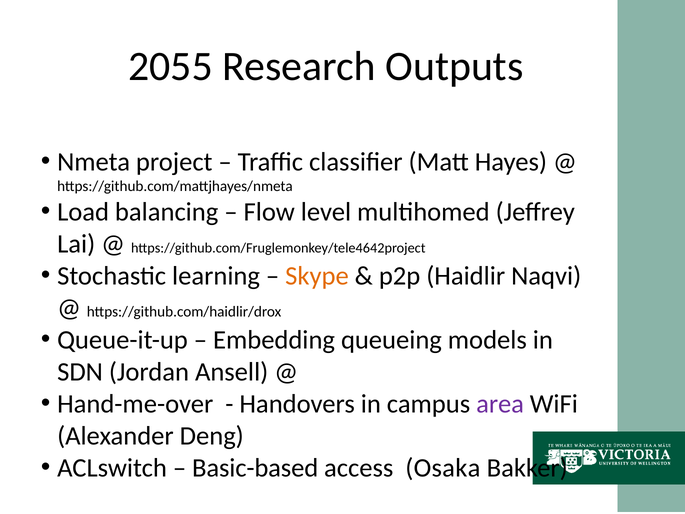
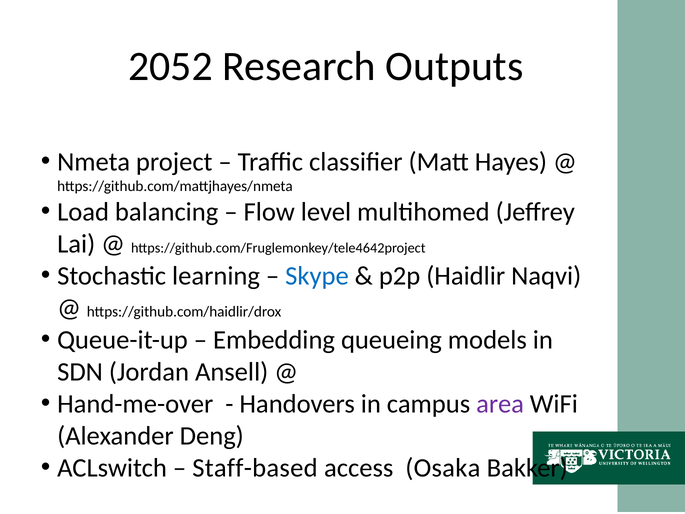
2055: 2055 -> 2052
Skype colour: orange -> blue
Basic-based: Basic-based -> Staff-based
